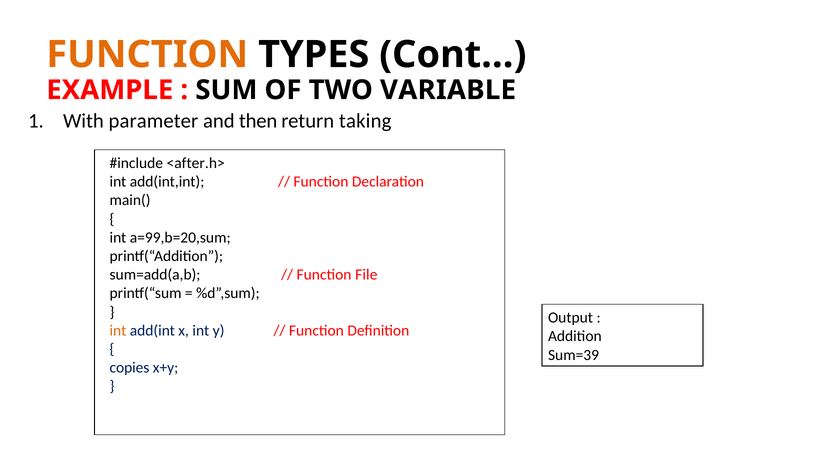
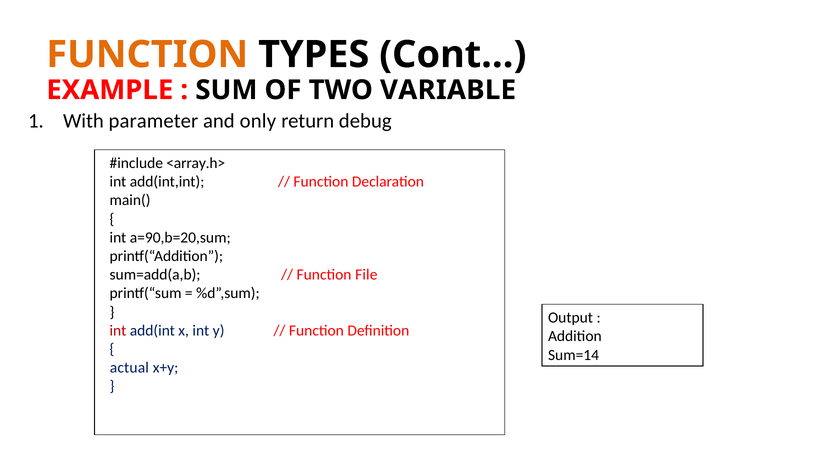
then: then -> only
taking: taking -> debug
<after.h>: <after.h> -> <array.h>
a=99,b=20,sum: a=99,b=20,sum -> a=90,b=20,sum
int at (118, 331) colour: orange -> red
Sum=39: Sum=39 -> Sum=14
copies: copies -> actual
